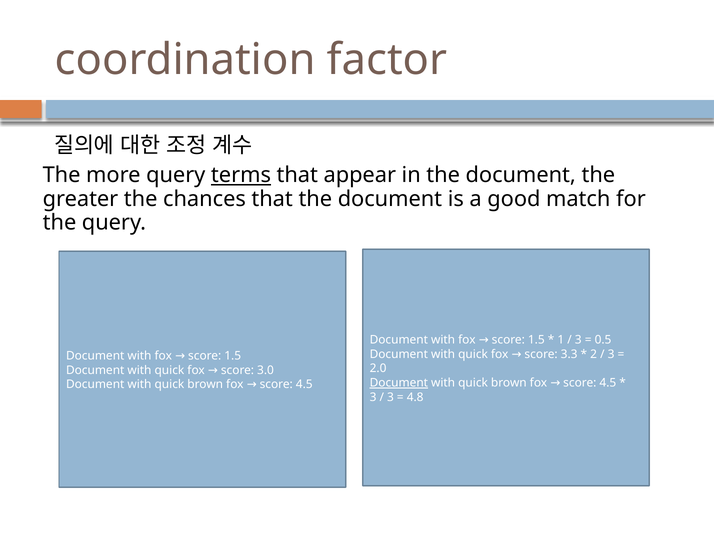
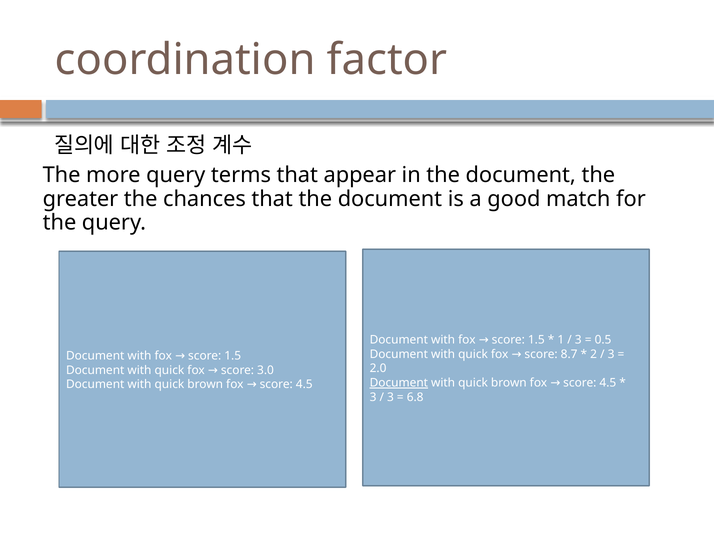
terms underline: present -> none
3.3: 3.3 -> 8.7
4.8: 4.8 -> 6.8
